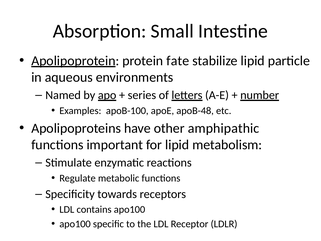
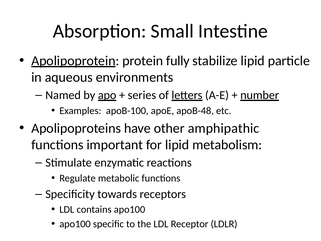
fate: fate -> fully
